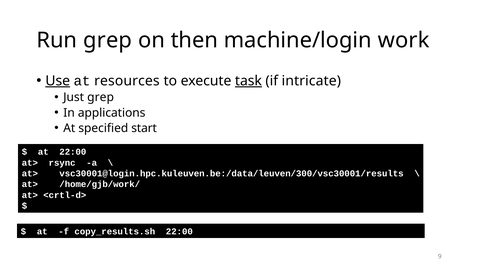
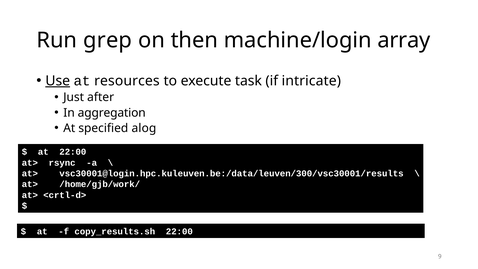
work: work -> array
task underline: present -> none
Just grep: grep -> after
applications: applications -> aggregation
start: start -> alog
